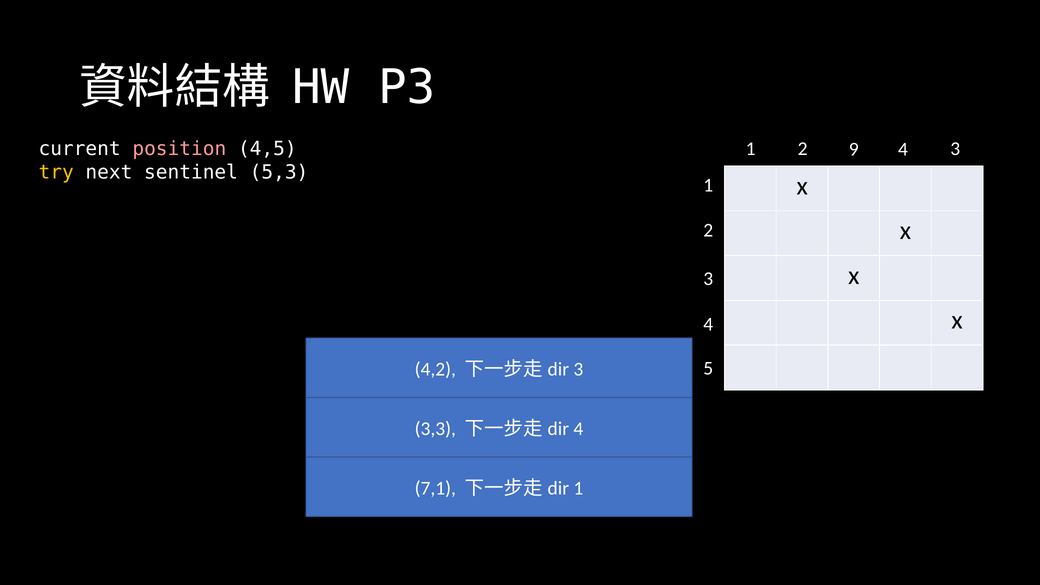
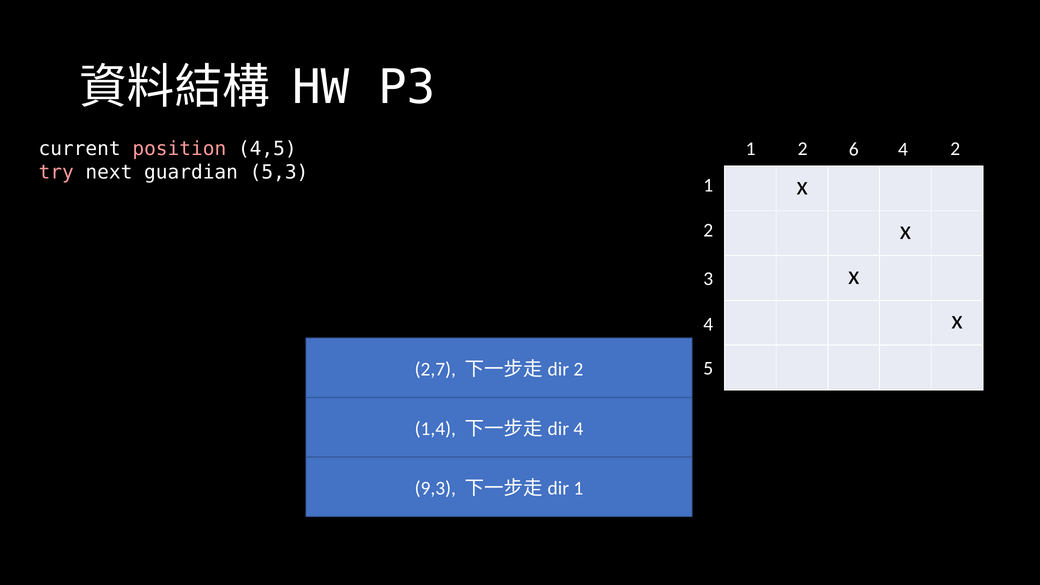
9: 9 -> 6
4 3: 3 -> 2
try colour: yellow -> pink
sentinel: sentinel -> guardian
4,2: 4,2 -> 2,7
3 at (578, 369): 3 -> 2
3,3: 3,3 -> 1,4
7,1: 7,1 -> 9,3
